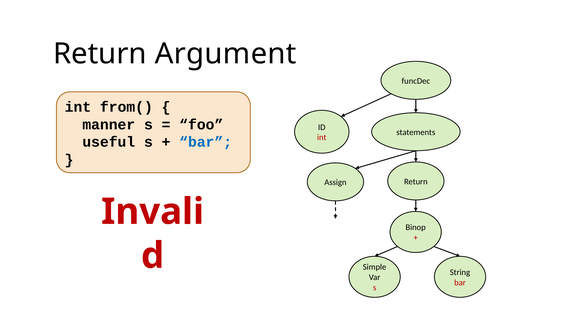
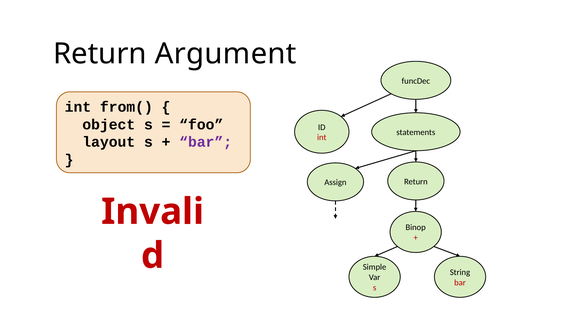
manner: manner -> object
useful: useful -> layout
bar at (206, 142) colour: blue -> purple
